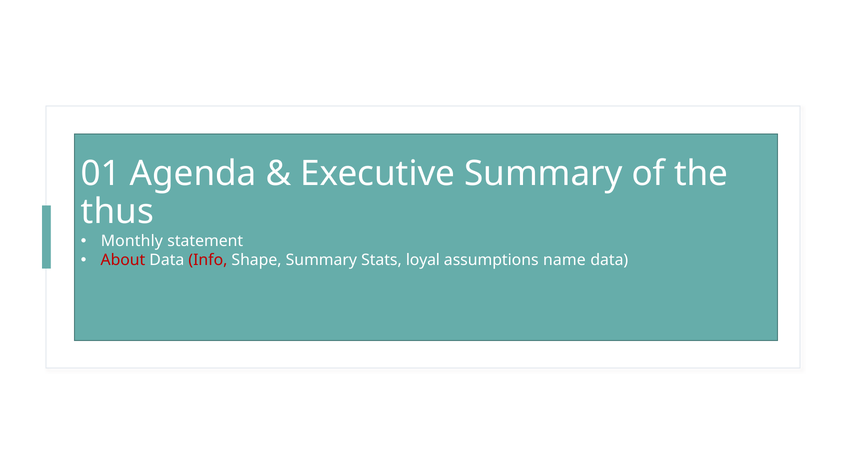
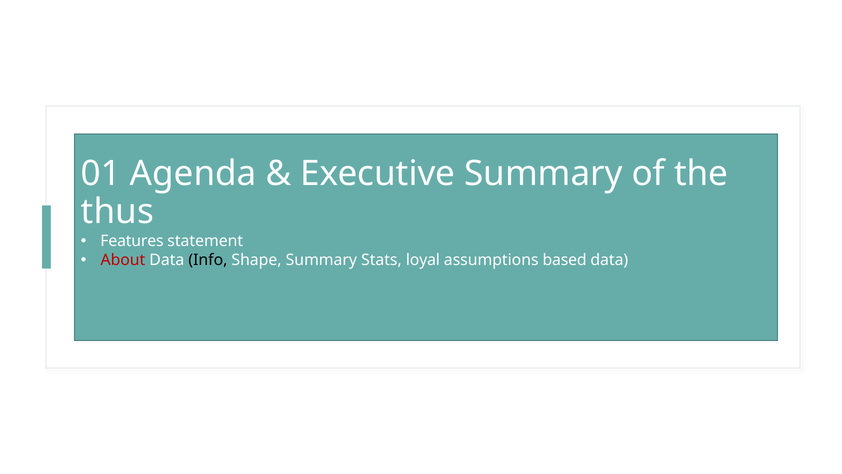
Monthly: Monthly -> Features
Info colour: red -> black
name: name -> based
